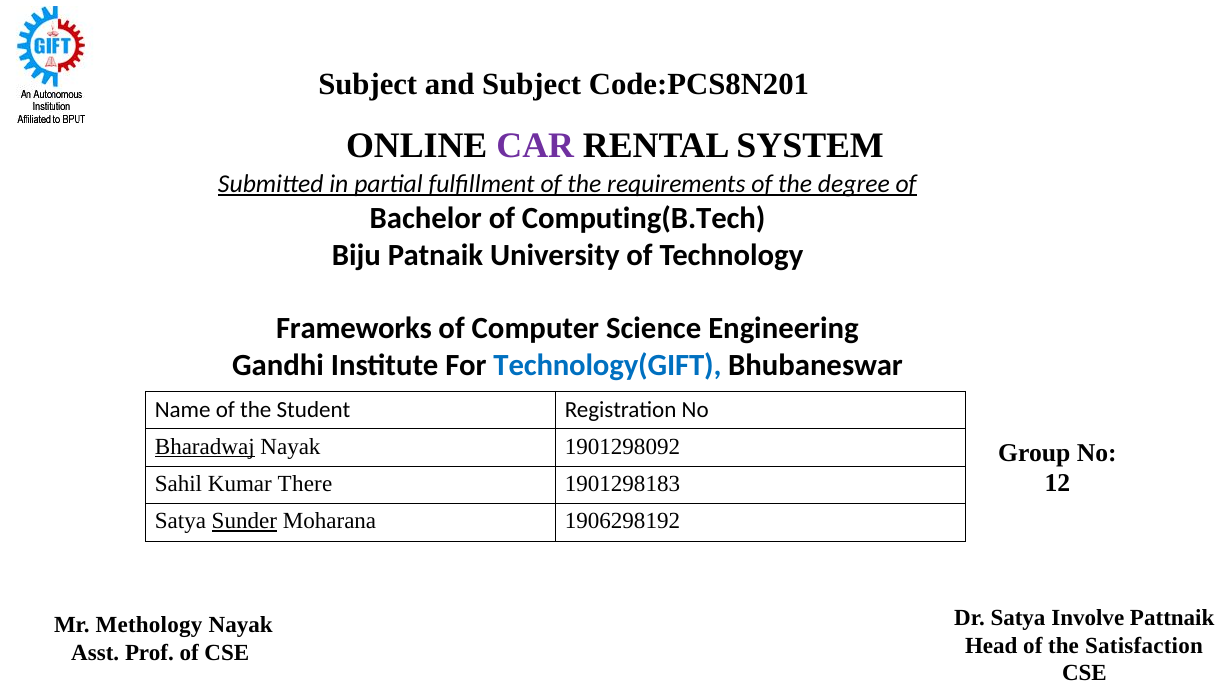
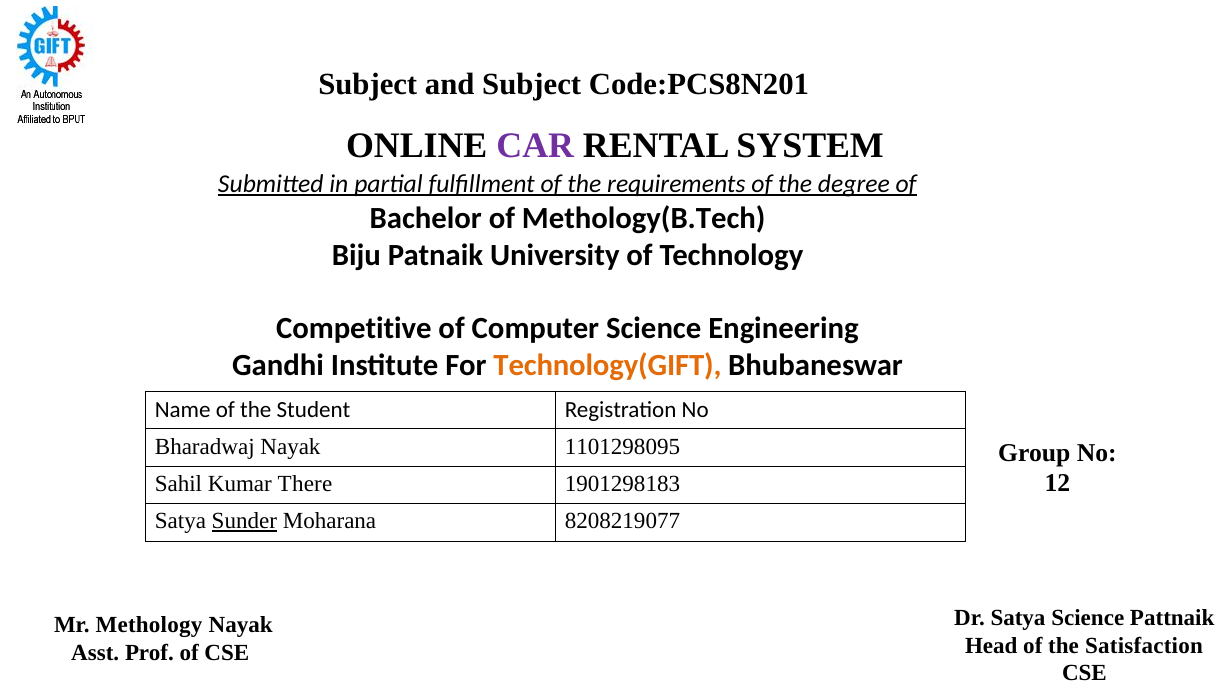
Computing(B.Tech: Computing(B.Tech -> Methology(B.Tech
Frameworks: Frameworks -> Competitive
Technology(GIFT colour: blue -> orange
Bharadwaj underline: present -> none
1901298092: 1901298092 -> 1101298095
1906298192: 1906298192 -> 8208219077
Satya Involve: Involve -> Science
